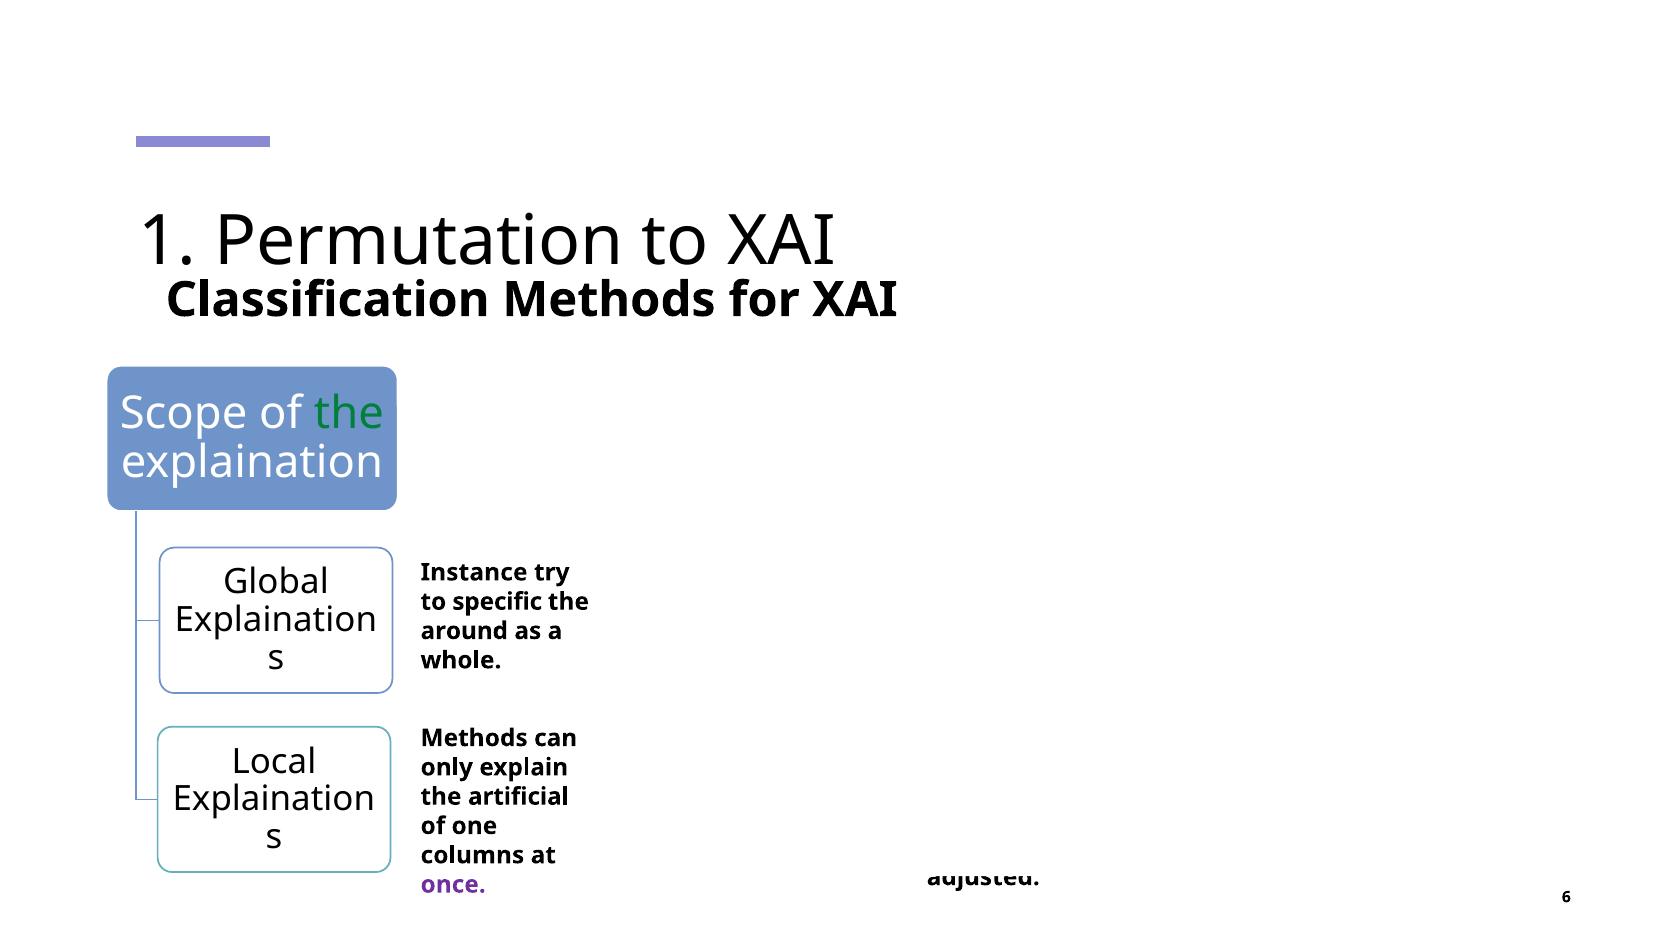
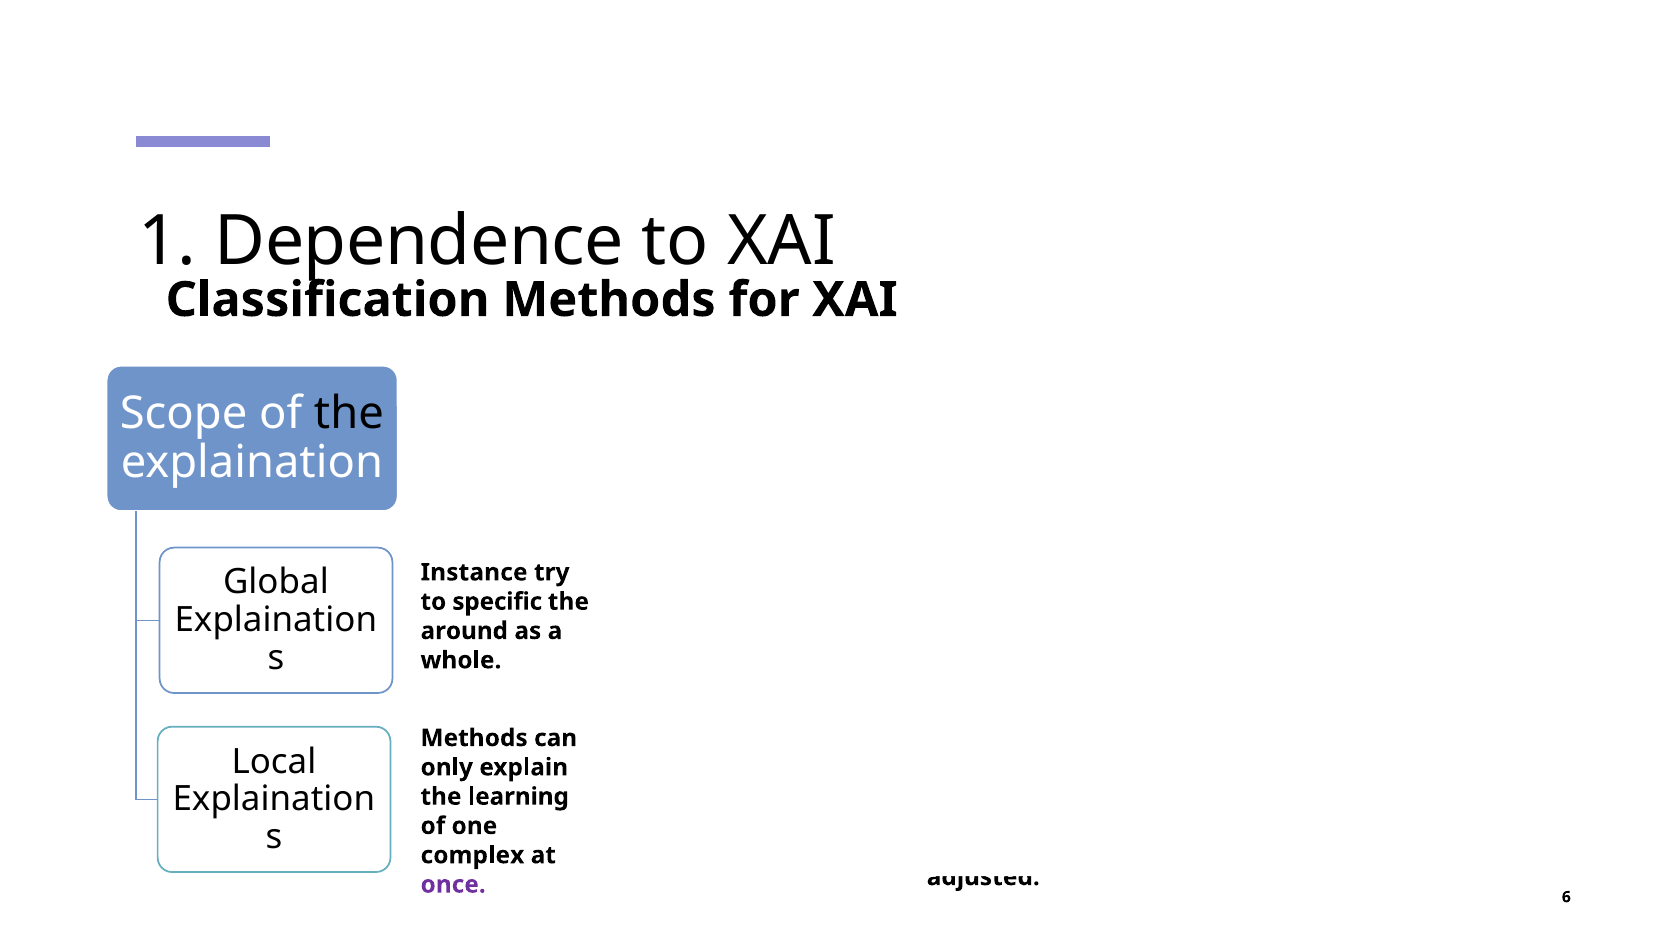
Permutation: Permutation -> Dependence
the at (349, 414) colour: green -> black
artificial: artificial -> learning
columns: columns -> complex
